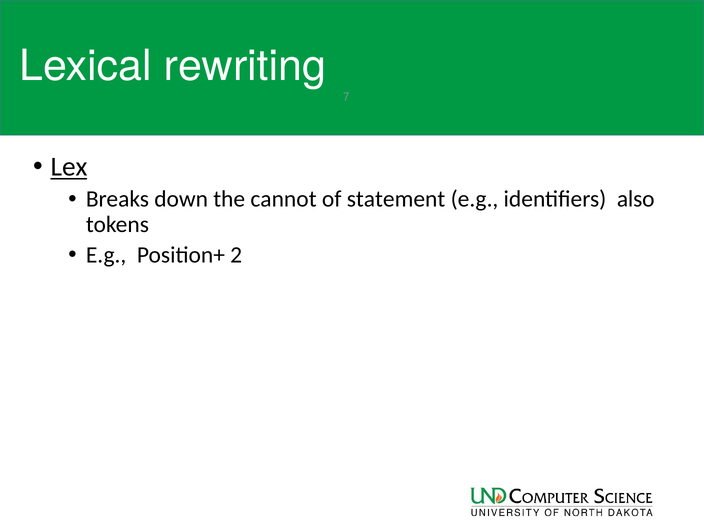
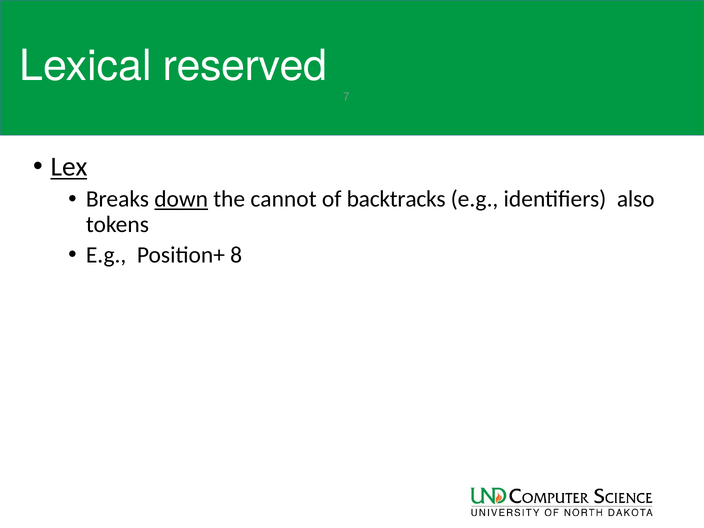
rewriting: rewriting -> reserved
down underline: none -> present
statement: statement -> backtracks
2: 2 -> 8
